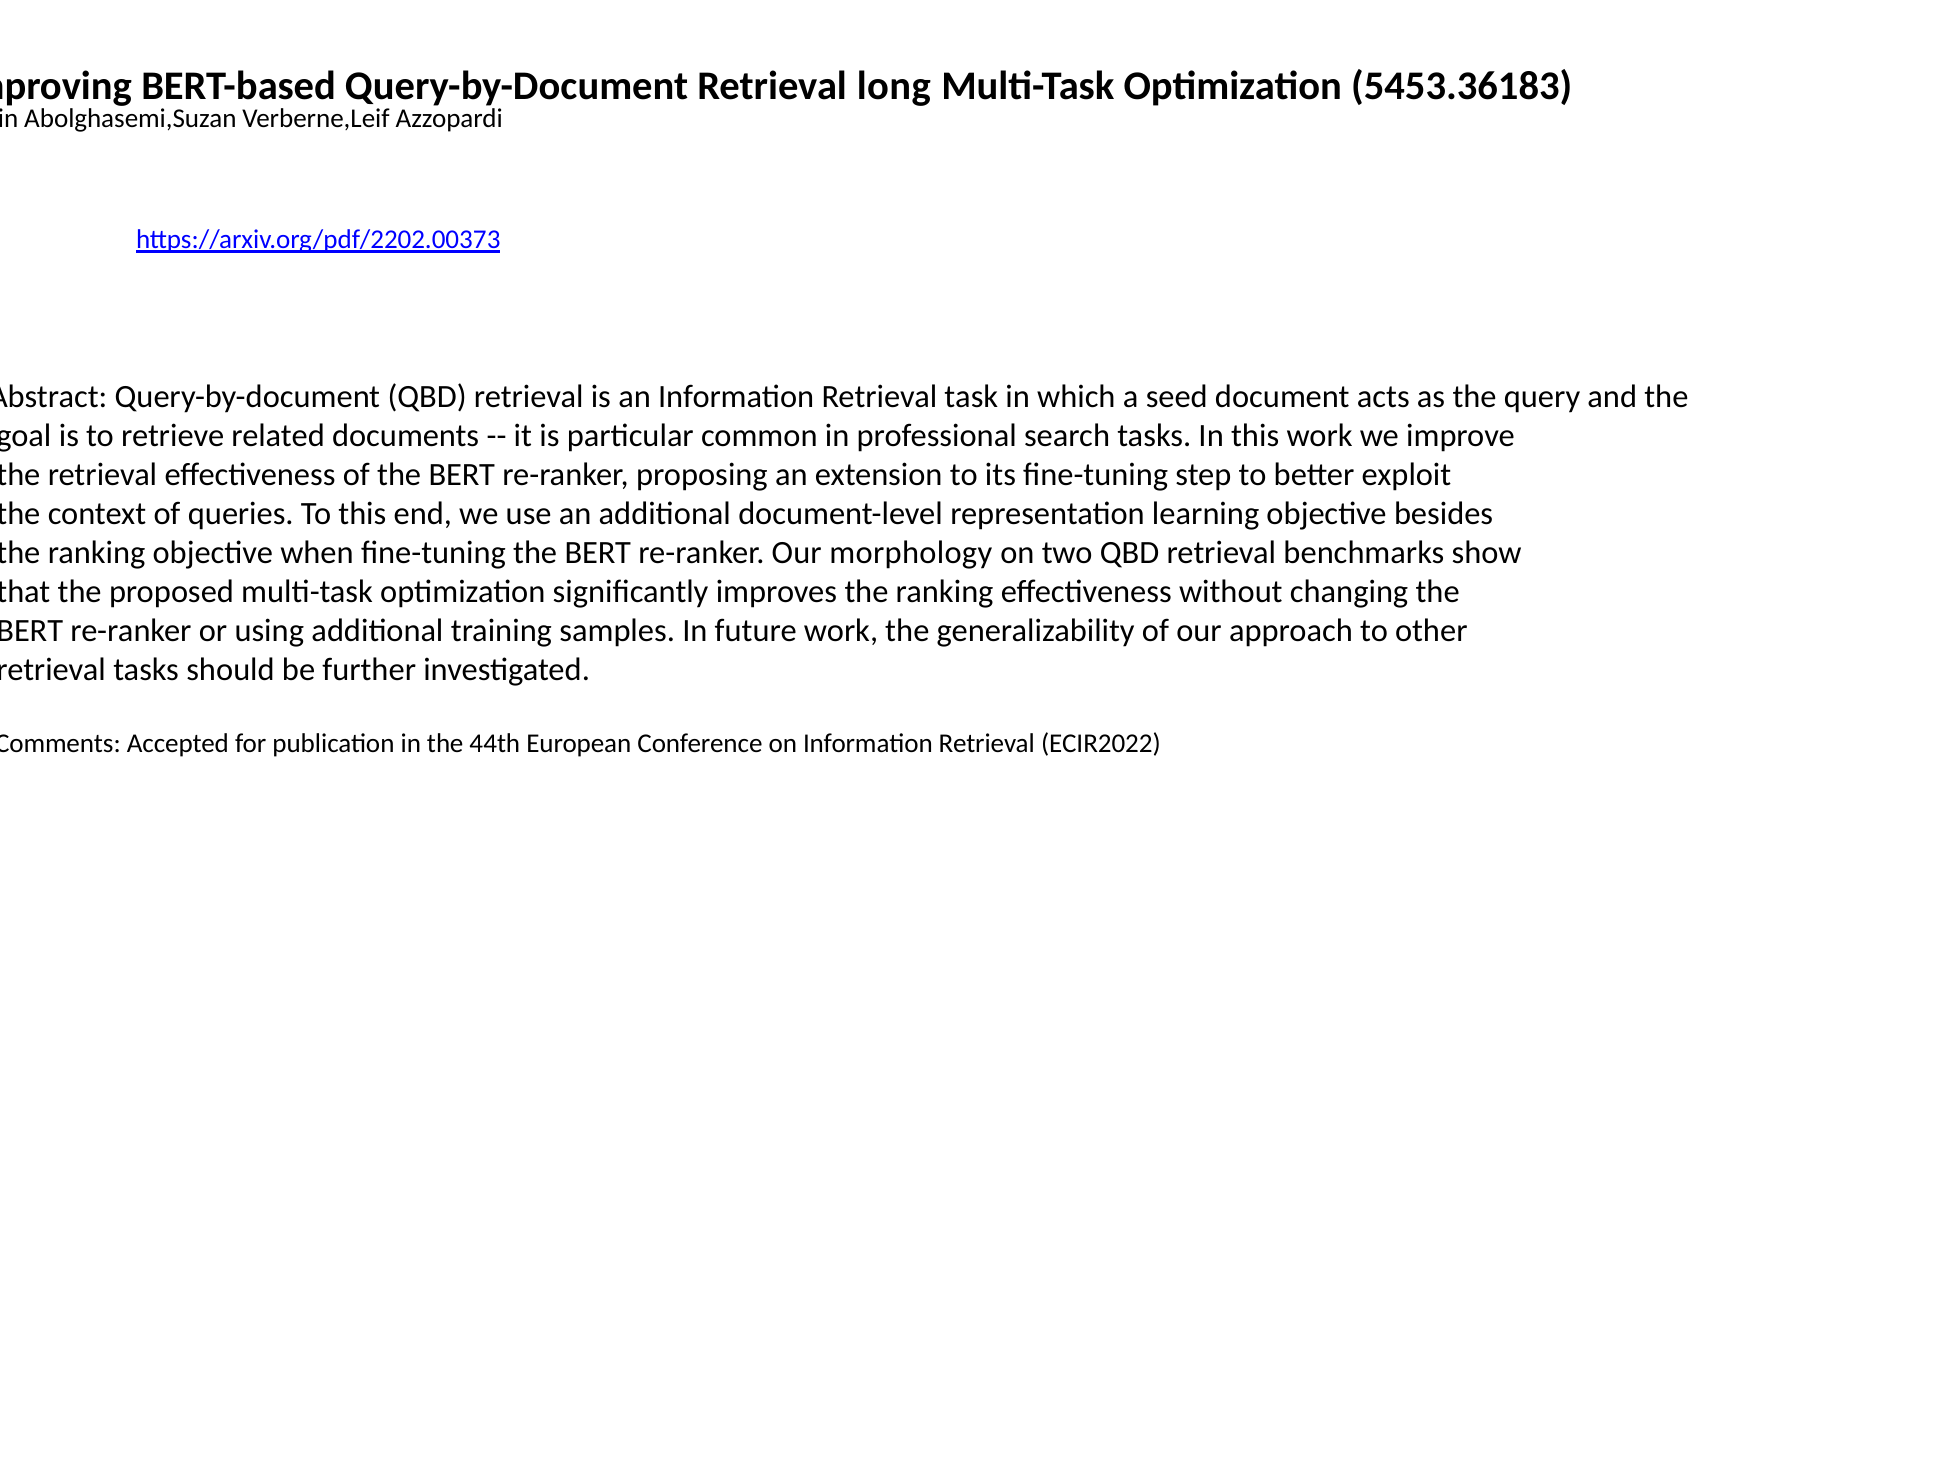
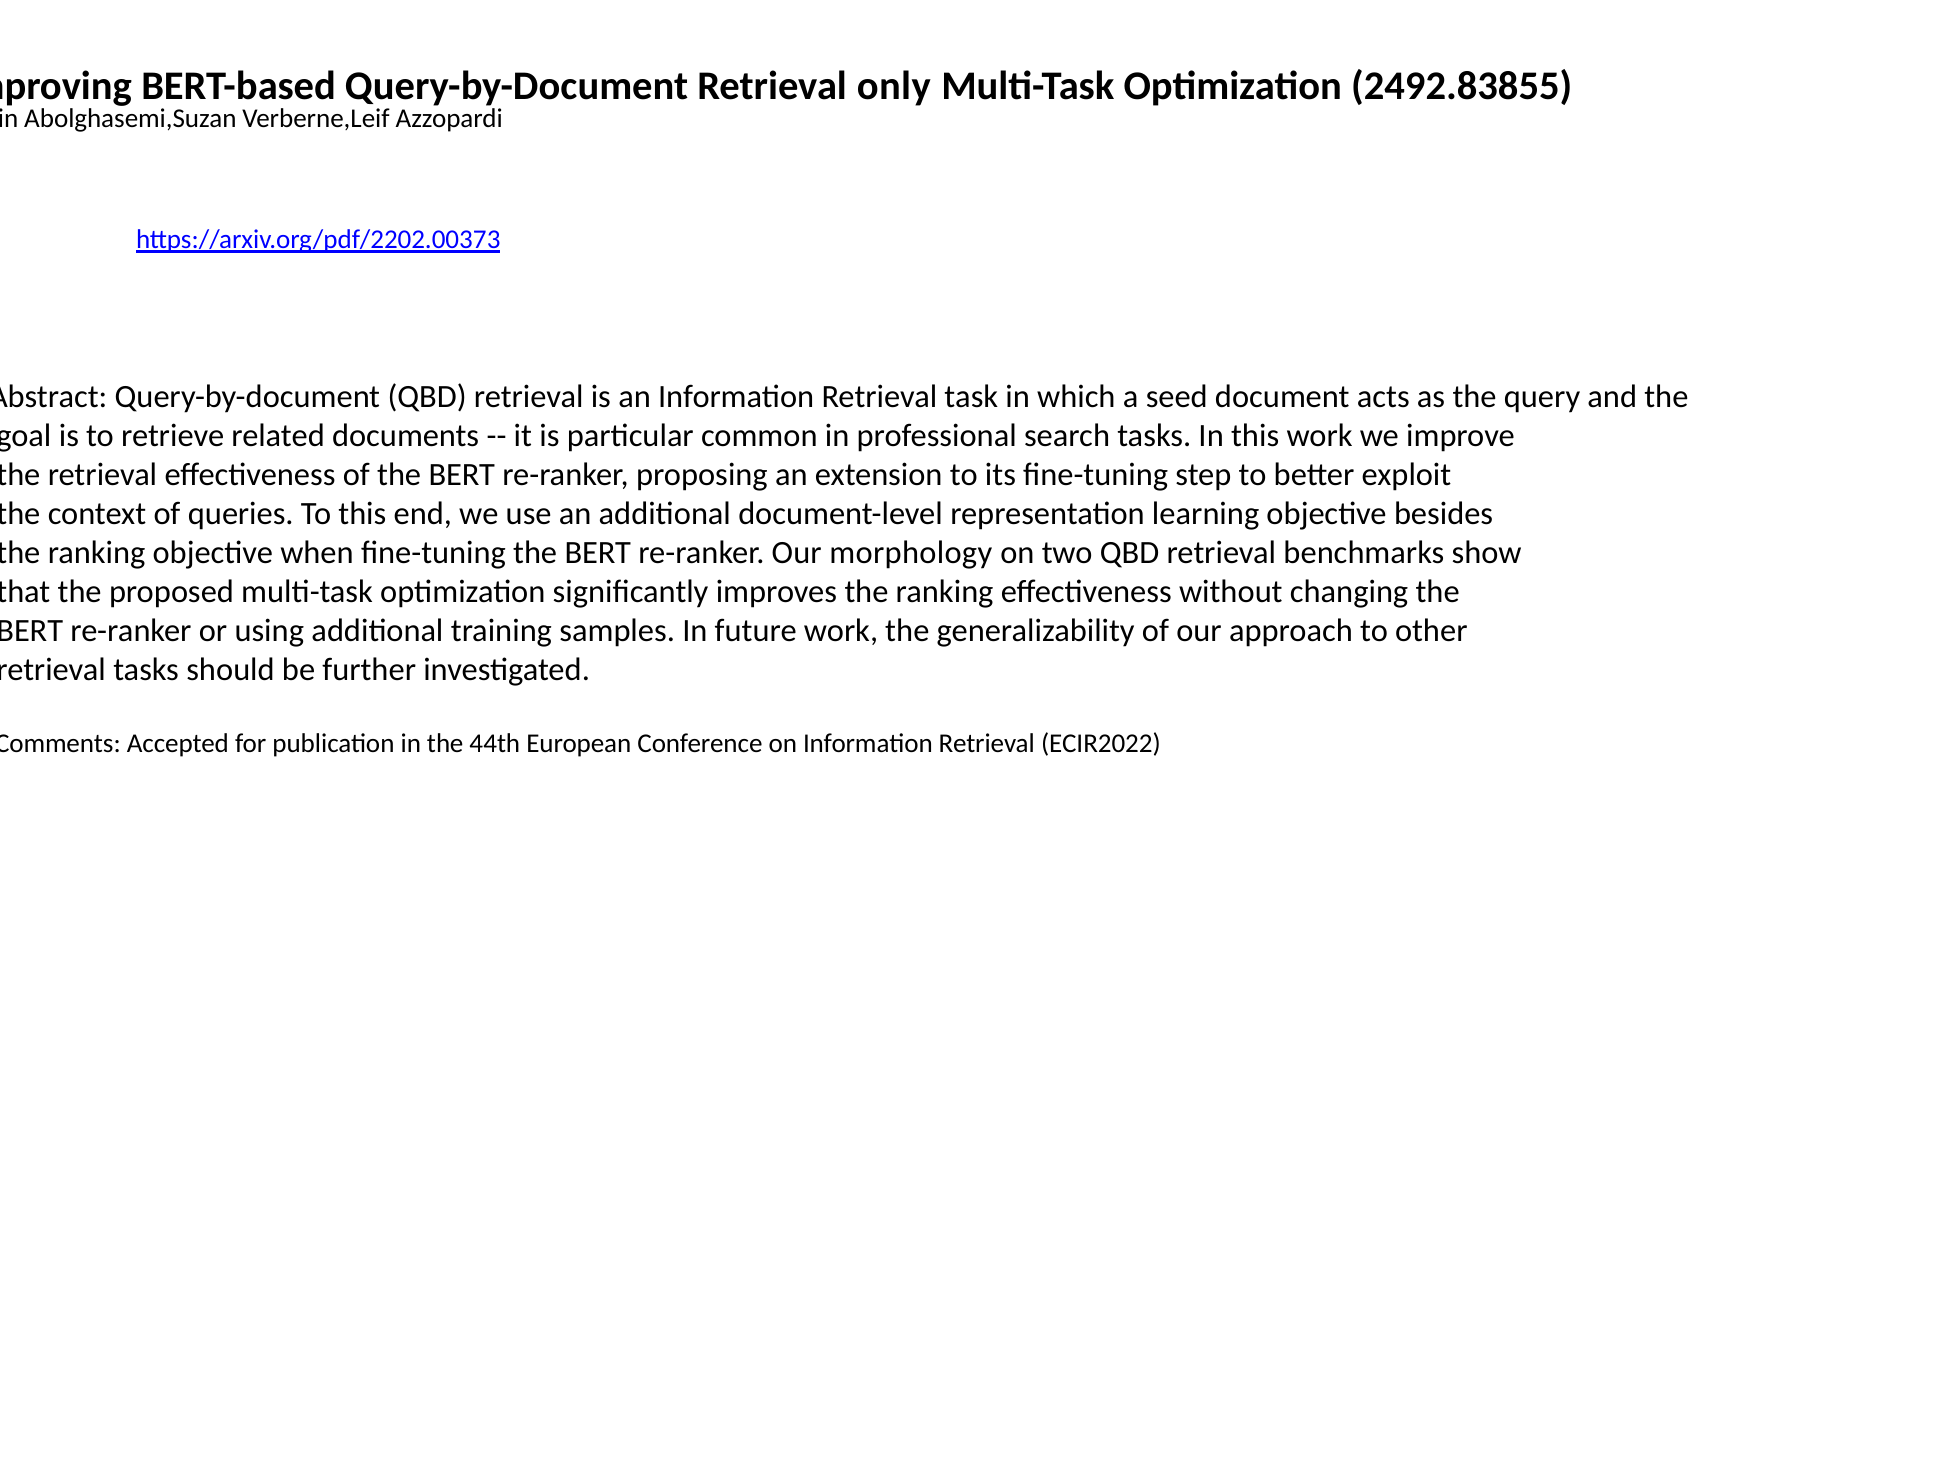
long: long -> only
5453.36183: 5453.36183 -> 2492.83855
